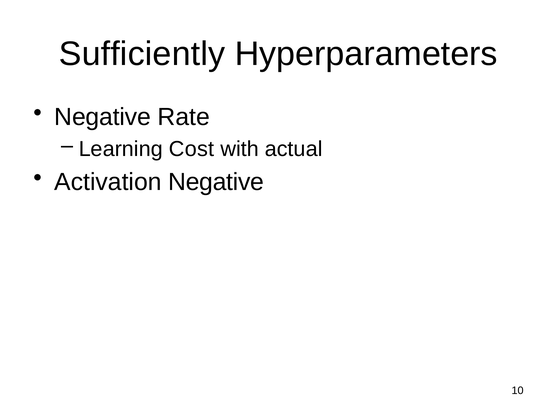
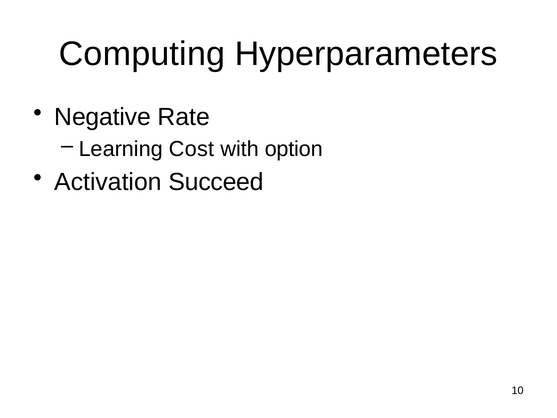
Sufficiently: Sufficiently -> Computing
actual: actual -> option
Activation Negative: Negative -> Succeed
